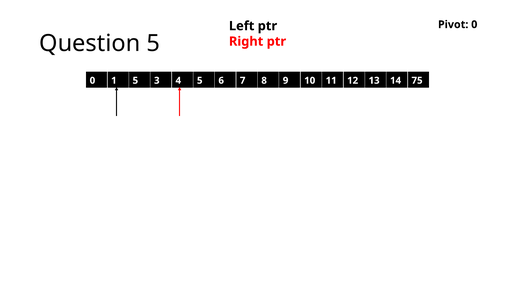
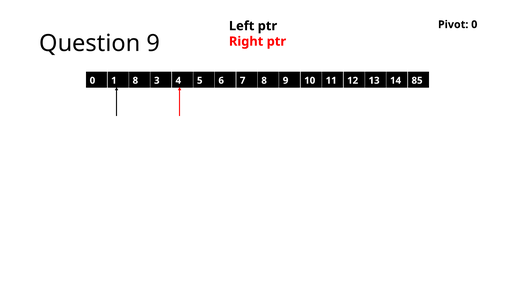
Question 5: 5 -> 9
1 5: 5 -> 8
75: 75 -> 85
